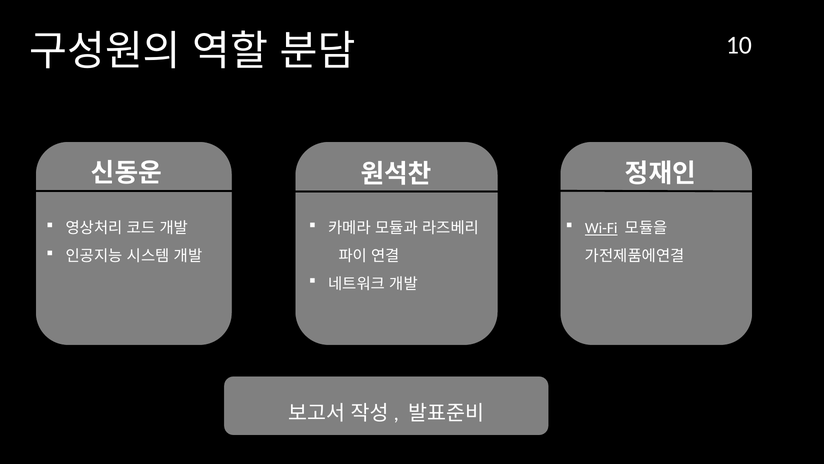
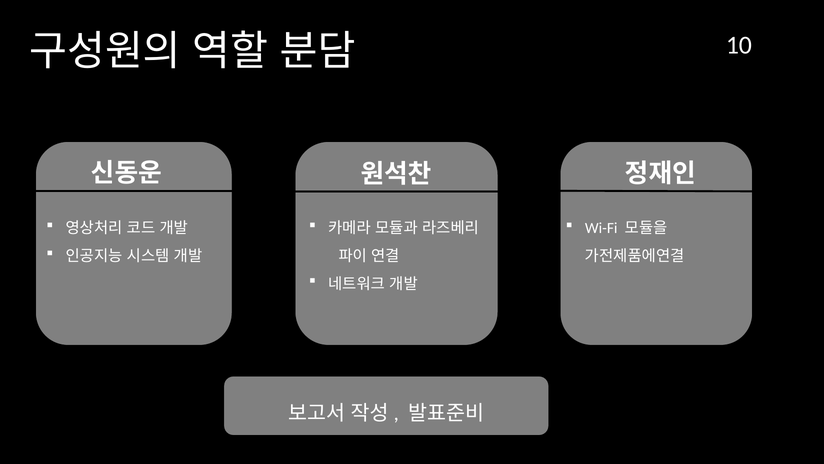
Wi-Fi underline: present -> none
